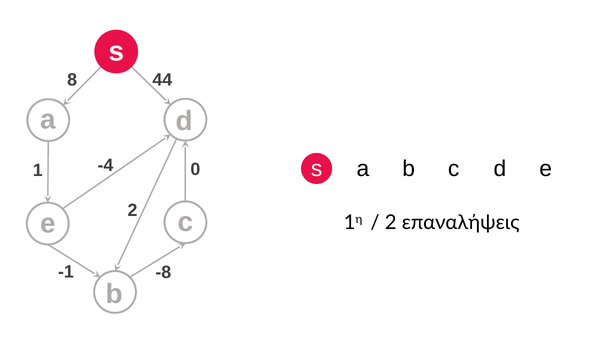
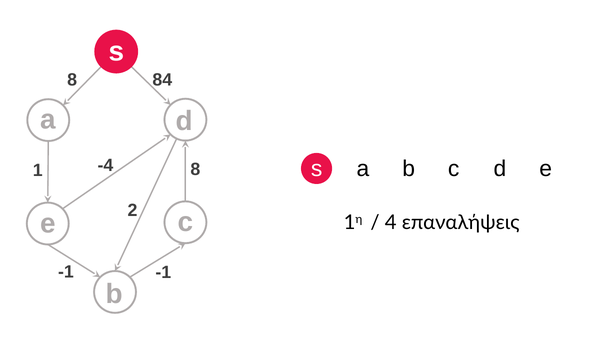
44: 44 -> 84
1 0: 0 -> 8
2 at (391, 223): 2 -> 4
-1 -8: -8 -> -1
